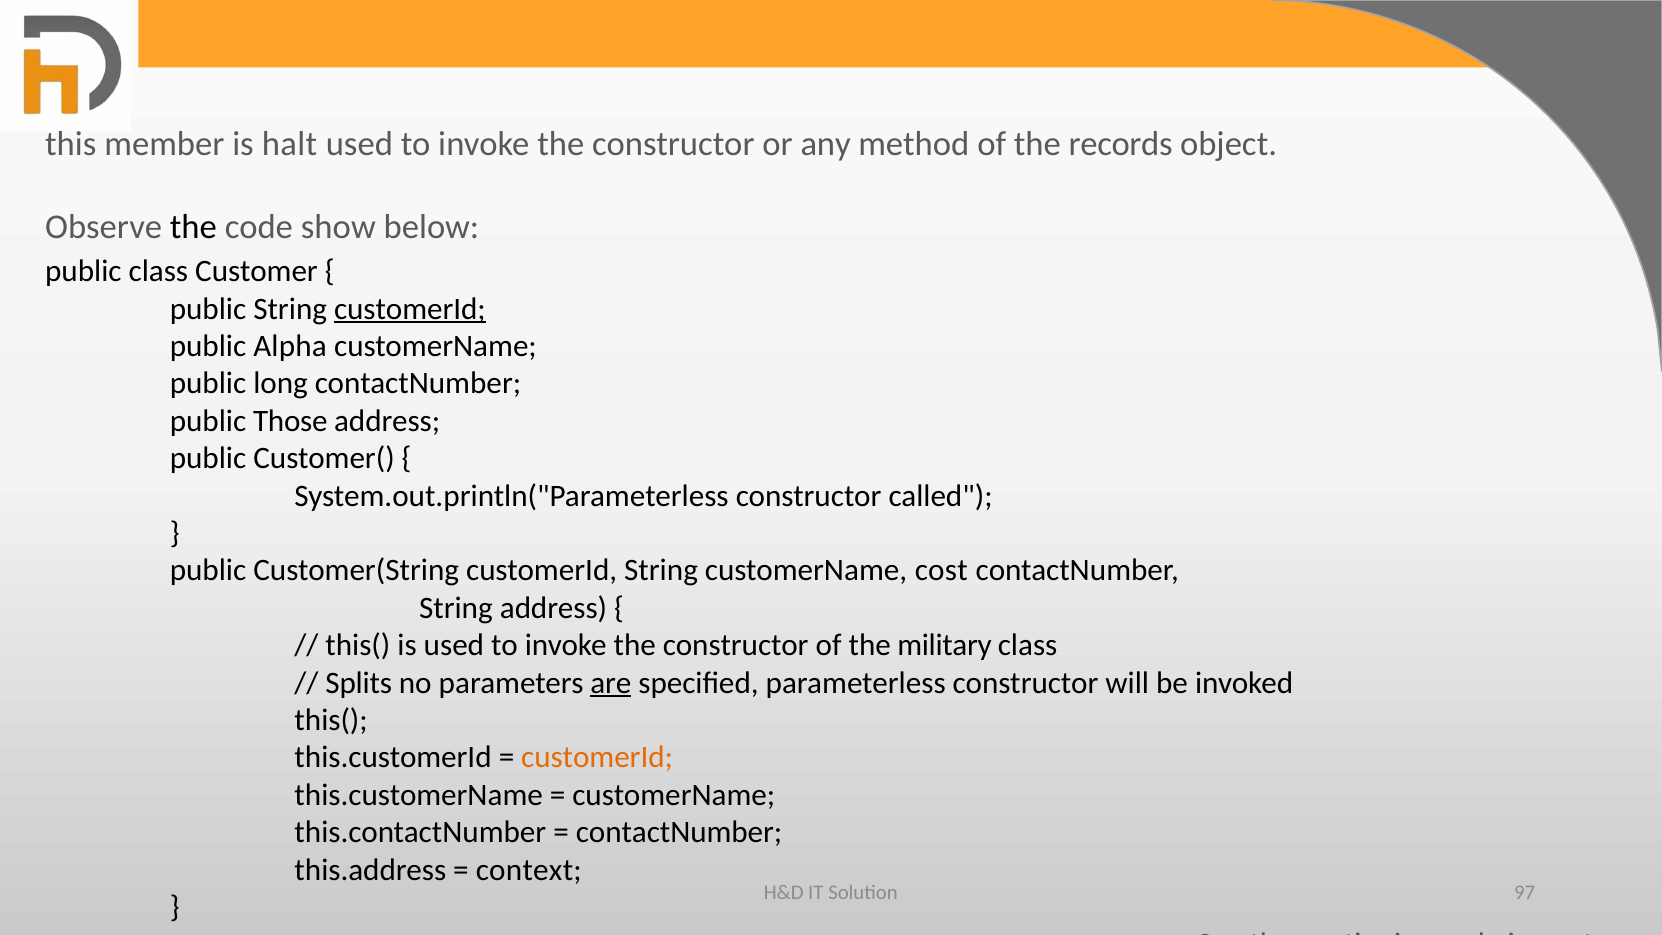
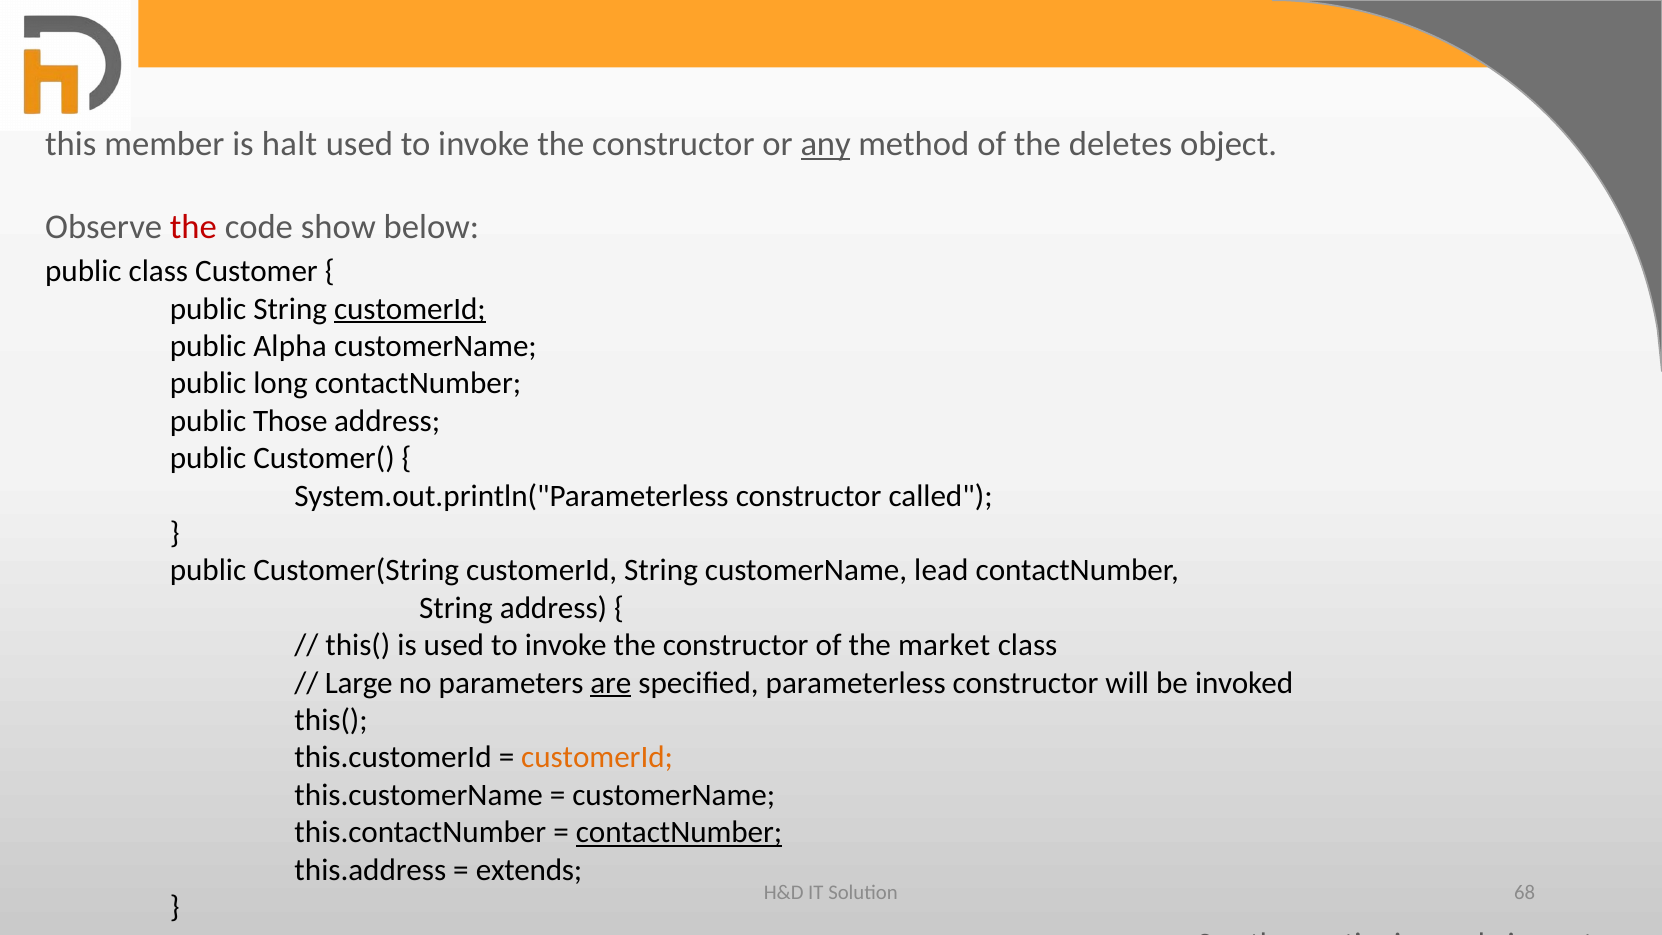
any underline: none -> present
records: records -> deletes
the at (193, 227) colour: black -> red
cost: cost -> lead
military: military -> market
Splits: Splits -> Large
contactNumber at (679, 832) underline: none -> present
context: context -> extends
97: 97 -> 68
